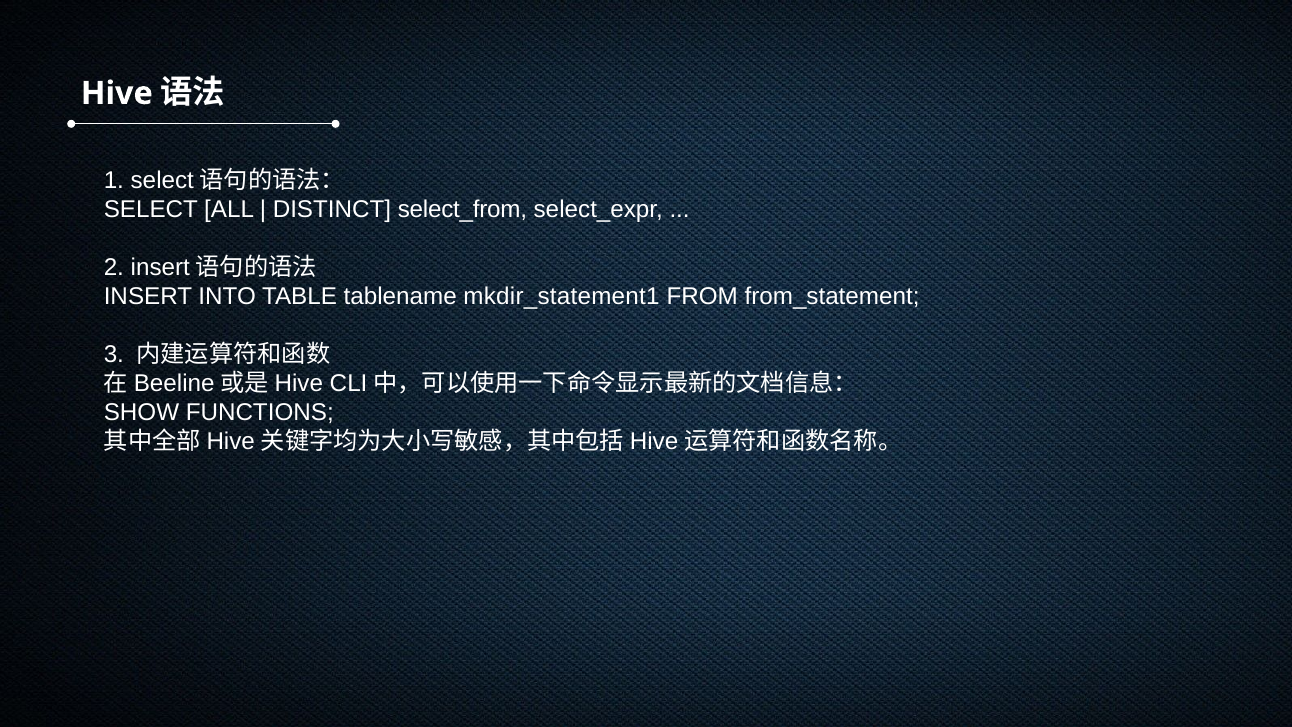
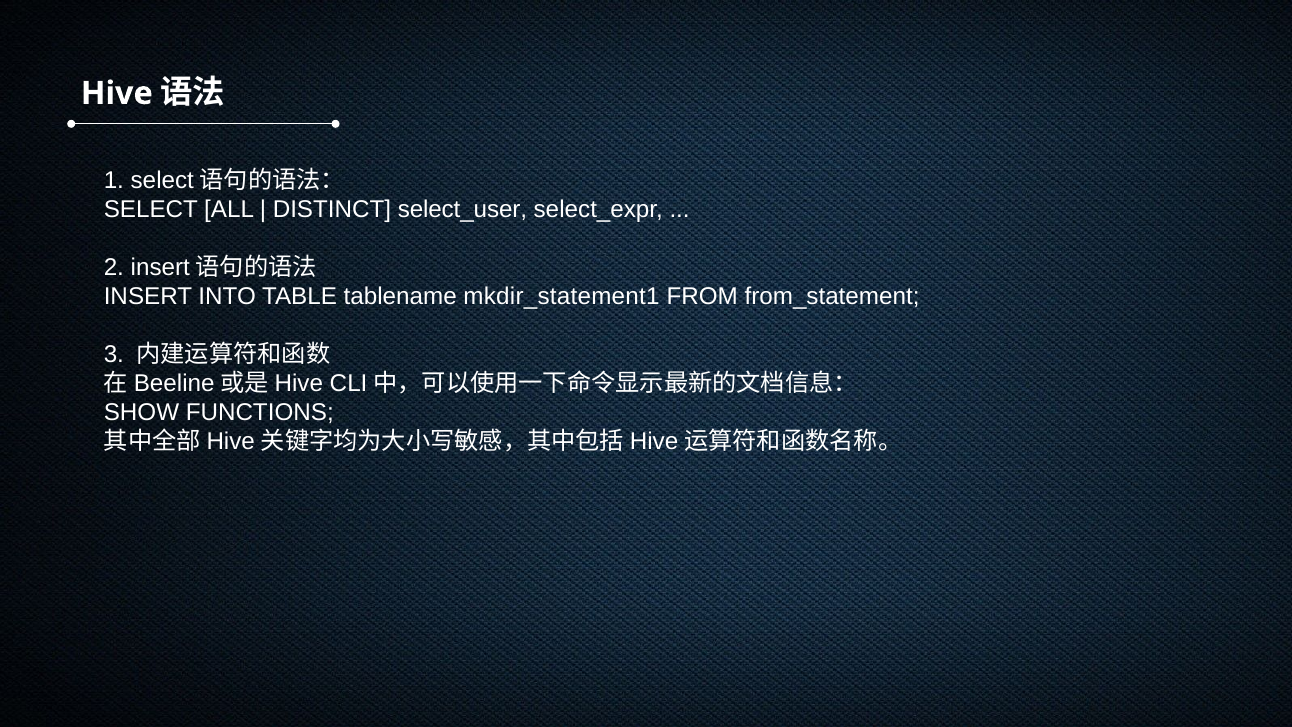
select_from: select_from -> select_user
